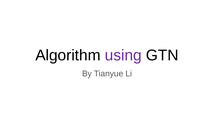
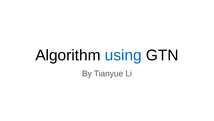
using colour: purple -> blue
